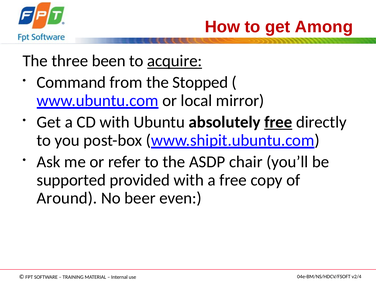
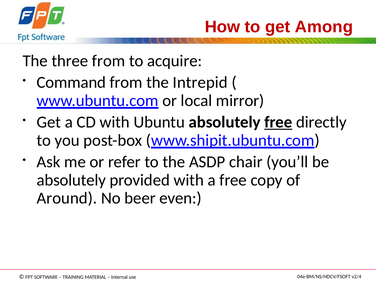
three been: been -> from
acquire underline: present -> none
Stopped: Stopped -> Intrepid
supported at (71, 180): supported -> absolutely
